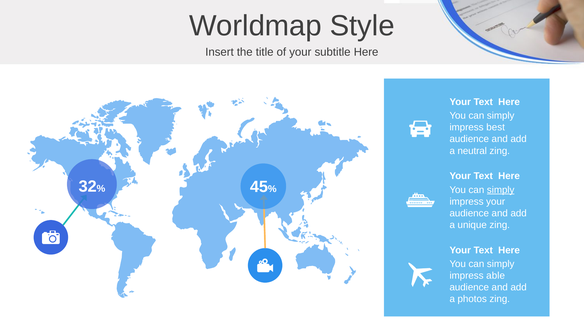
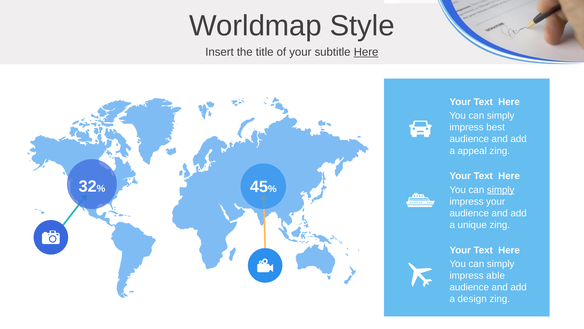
Here at (366, 52) underline: none -> present
neutral: neutral -> appeal
photos: photos -> design
